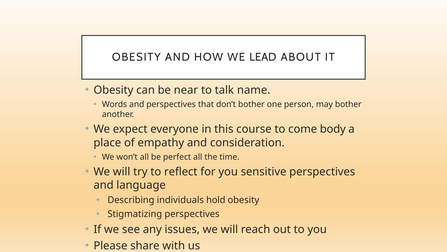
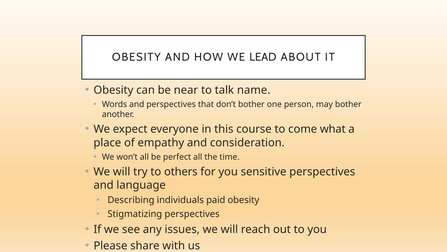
body: body -> what
reflect: reflect -> others
hold: hold -> paid
